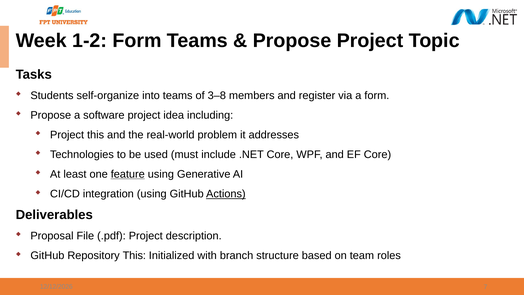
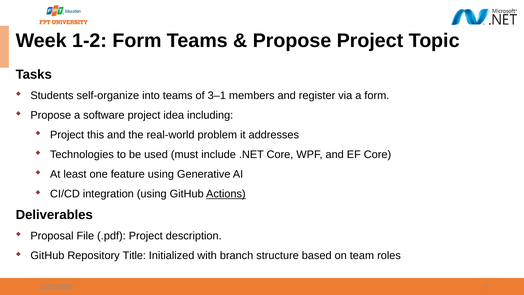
3–8: 3–8 -> 3–1
feature underline: present -> none
Repository This: This -> Title
